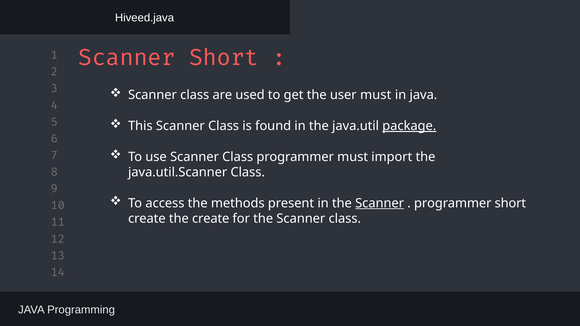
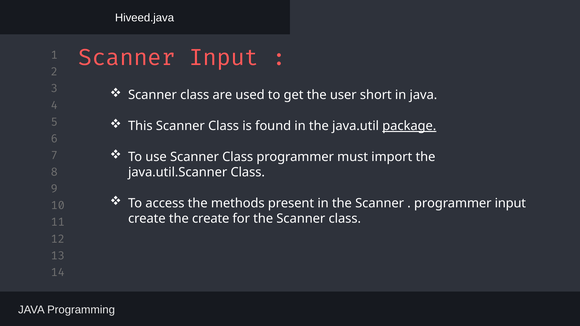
Scanner Short: Short -> Input
user must: must -> short
Scanner at (380, 203) underline: present -> none
programmer short: short -> input
